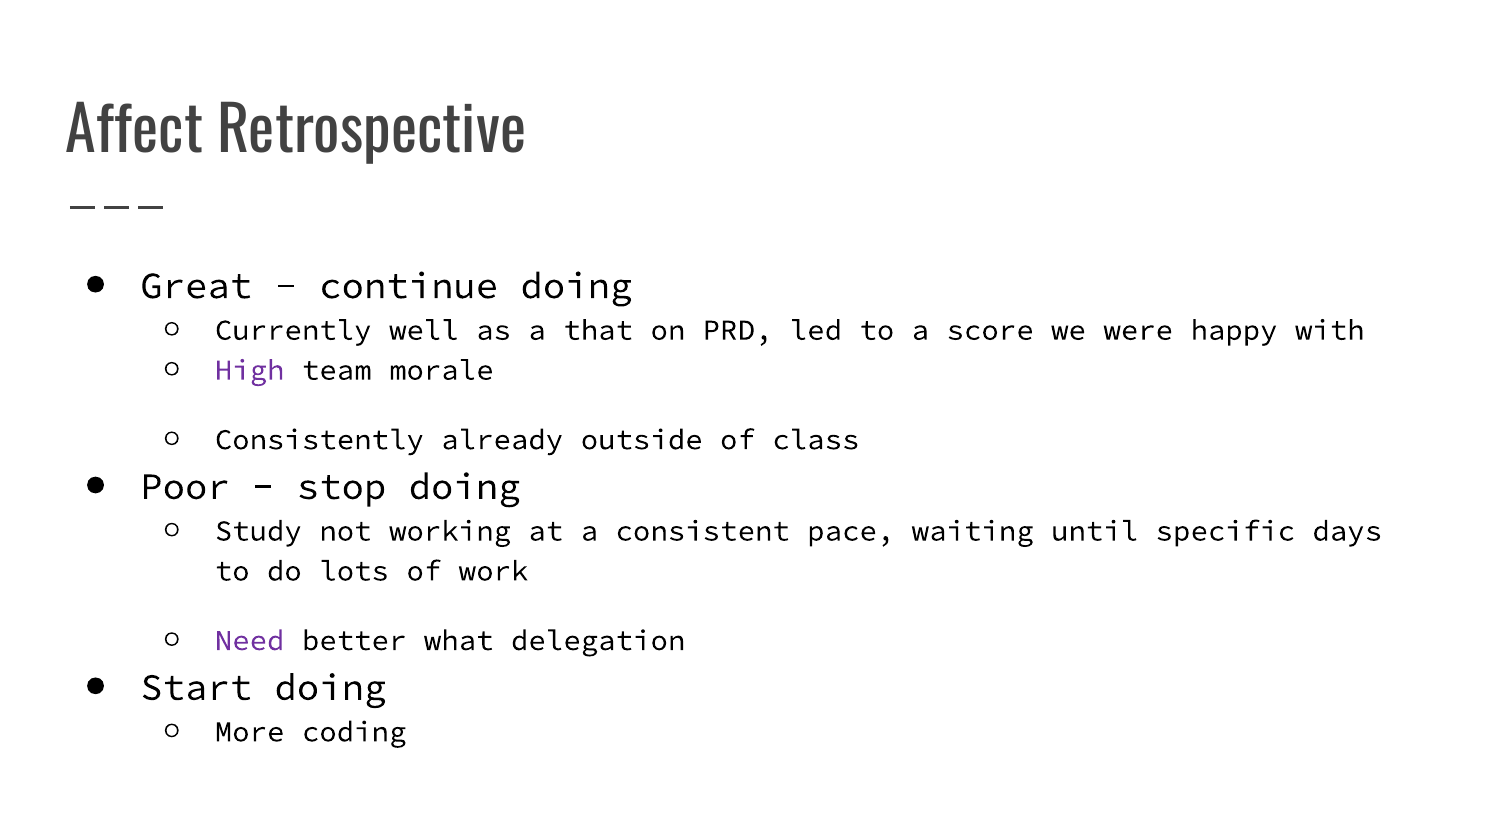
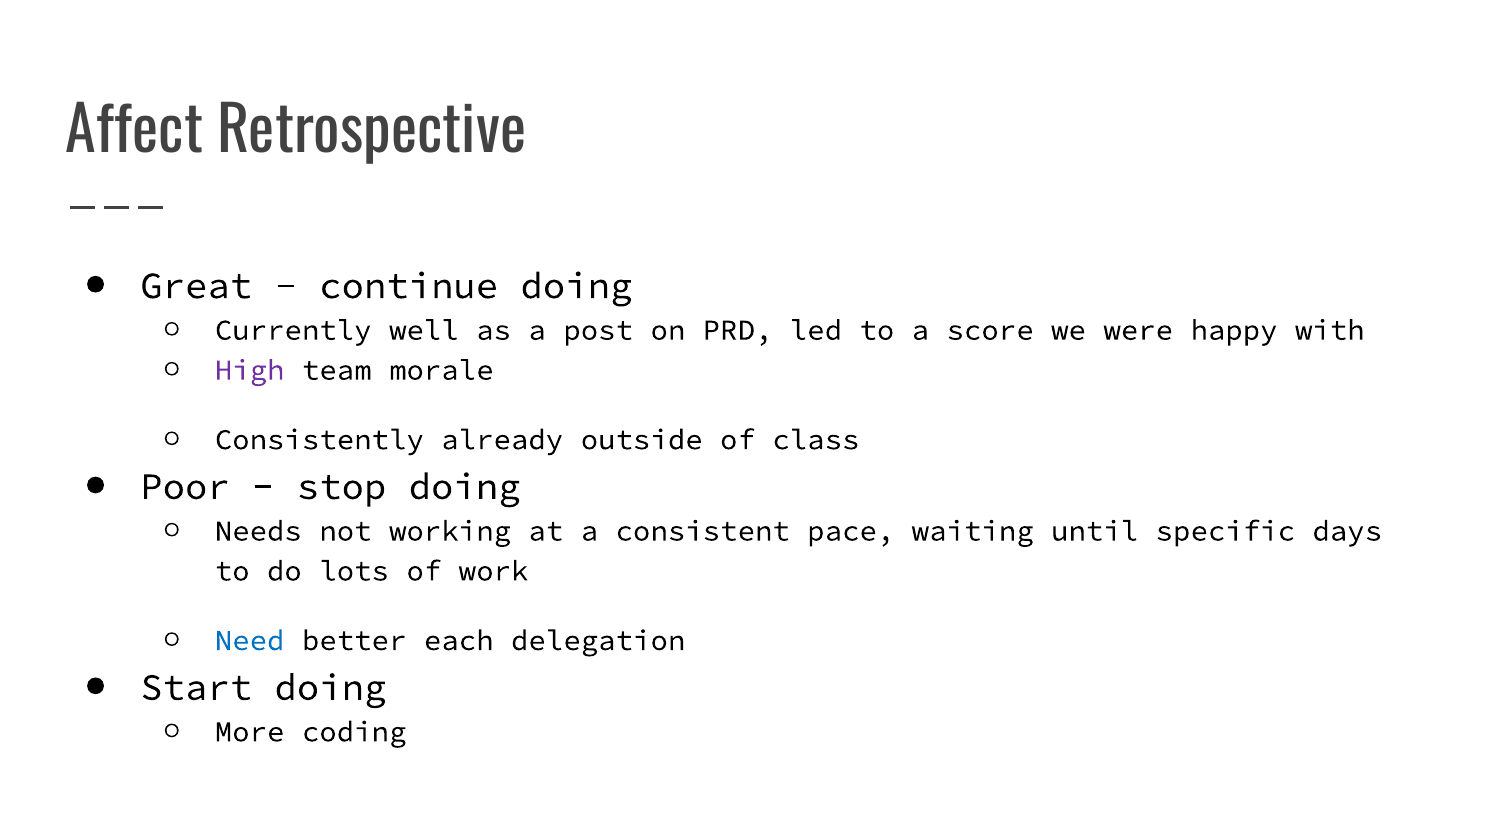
that: that -> post
Study: Study -> Needs
Need colour: purple -> blue
what: what -> each
